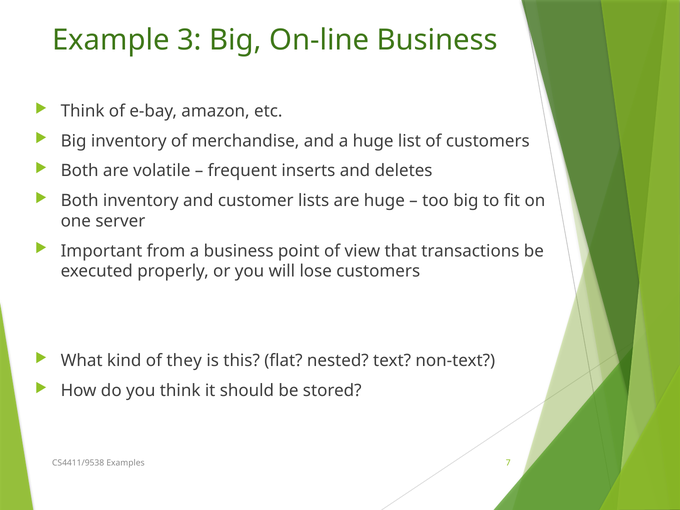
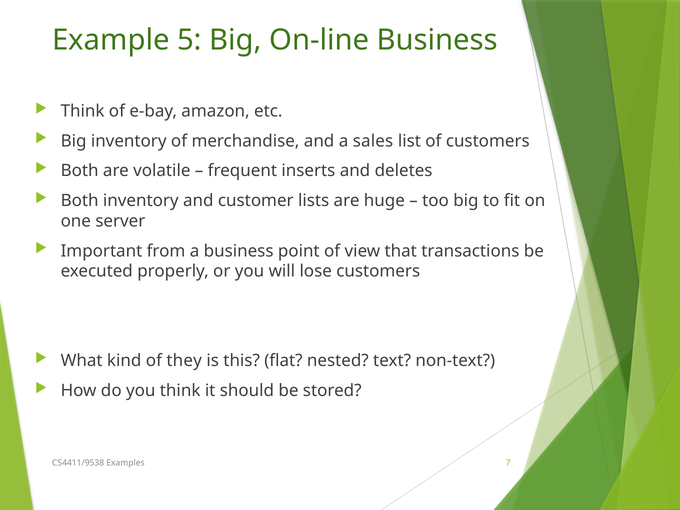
3: 3 -> 5
a huge: huge -> sales
